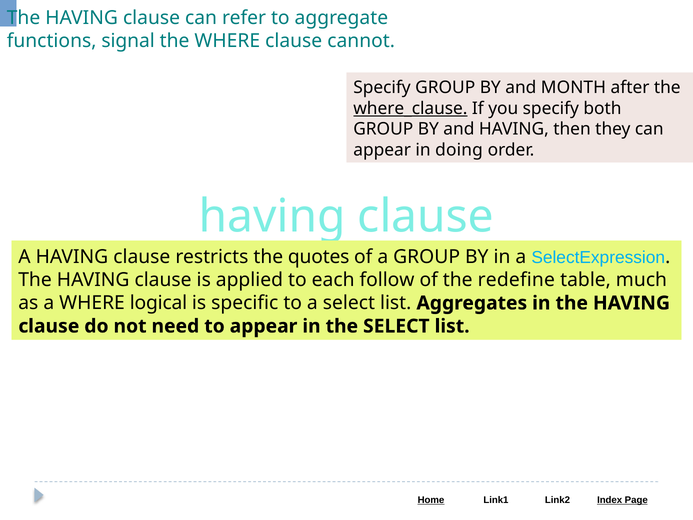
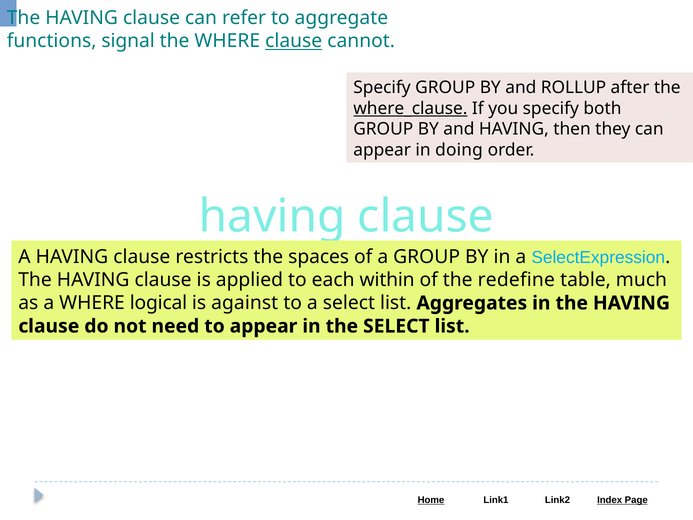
clause at (294, 41) underline: none -> present
MONTH: MONTH -> ROLLUP
quotes: quotes -> spaces
follow: follow -> within
specific: specific -> against
